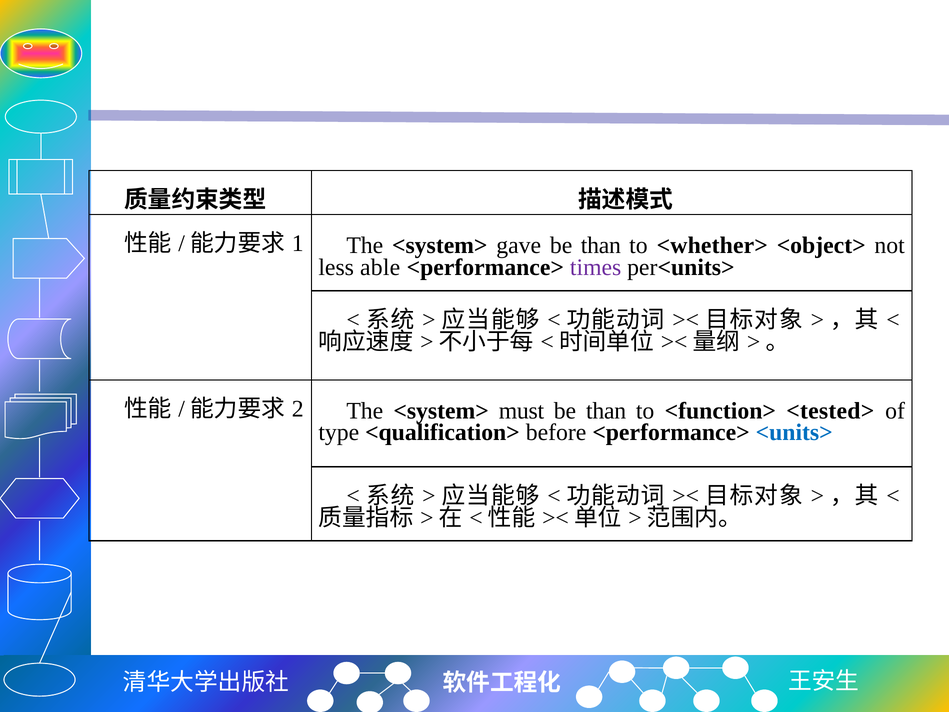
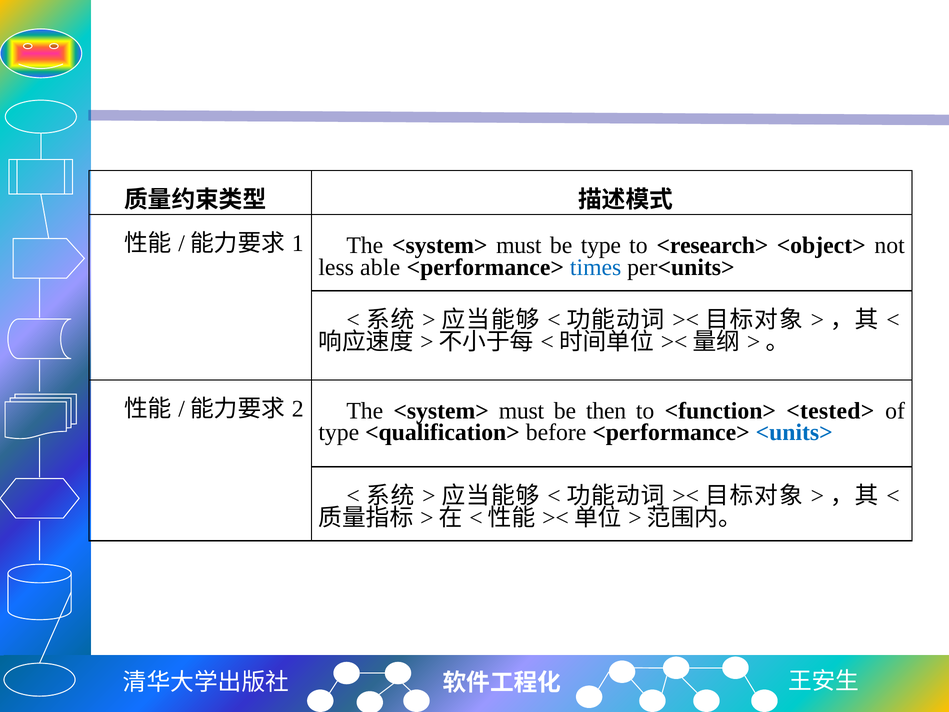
gave at (519, 245): gave -> must
than at (601, 245): than -> type
<whether>: <whether> -> <research>
times colour: purple -> blue
than at (606, 411): than -> then
